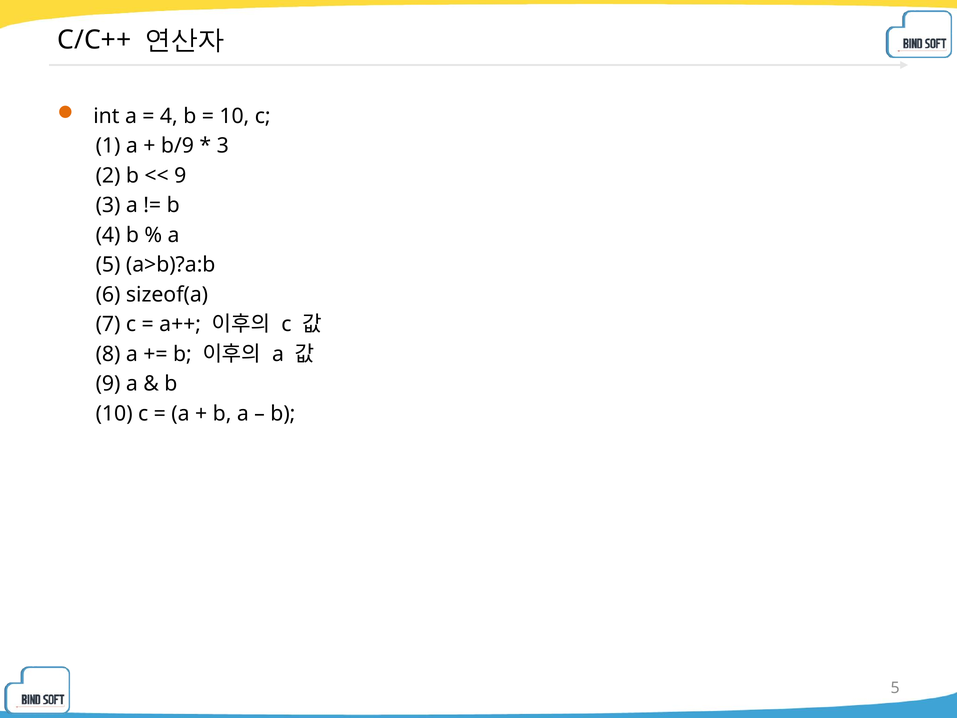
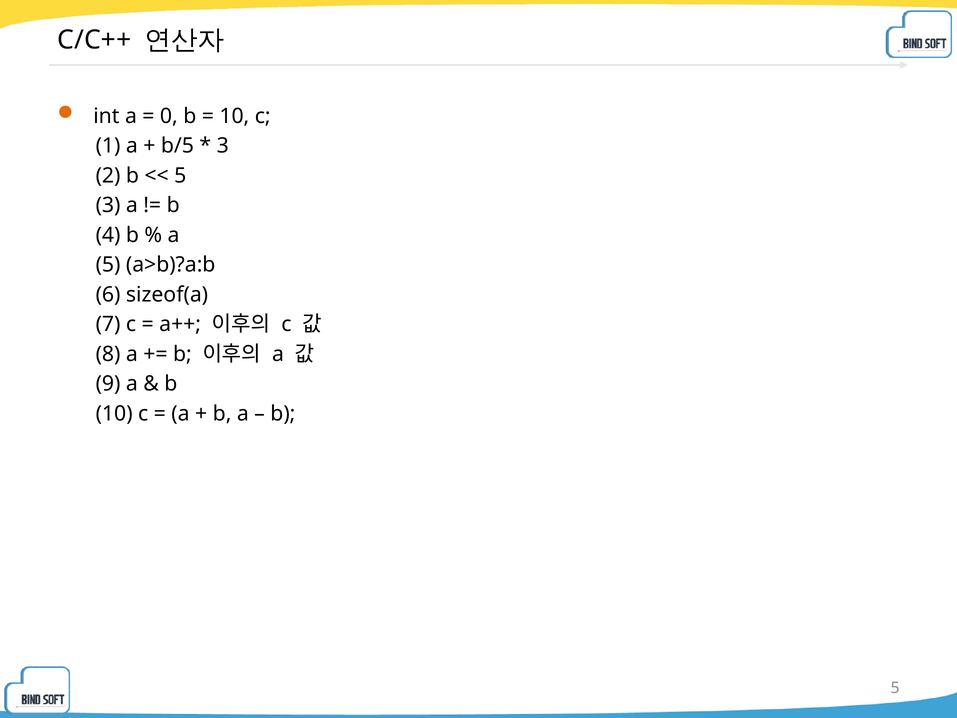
4 at (169, 116): 4 -> 0
b/9: b/9 -> b/5
9 at (180, 176): 9 -> 5
